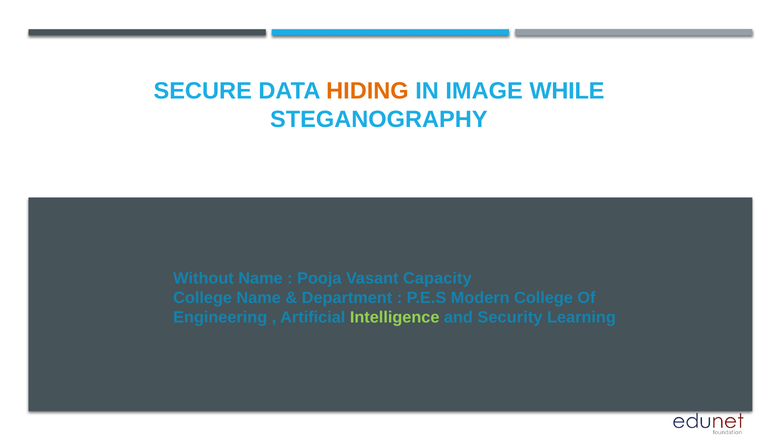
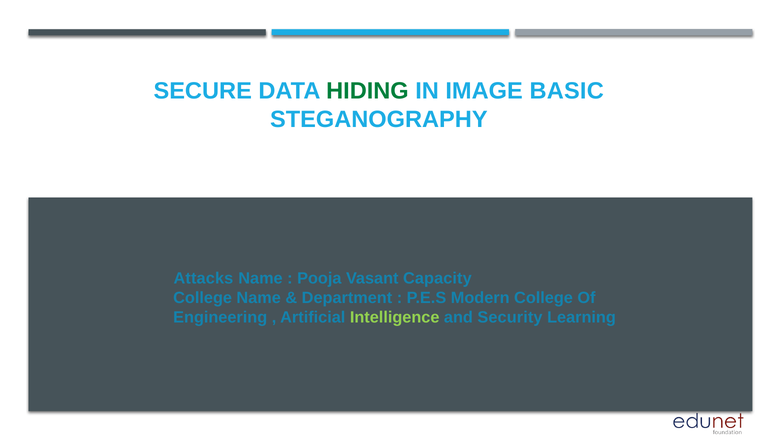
HIDING colour: orange -> green
WHILE: WHILE -> BASIC
Without: Without -> Attacks
